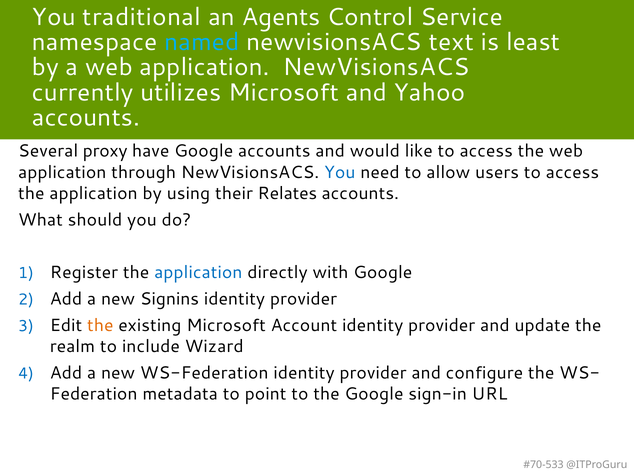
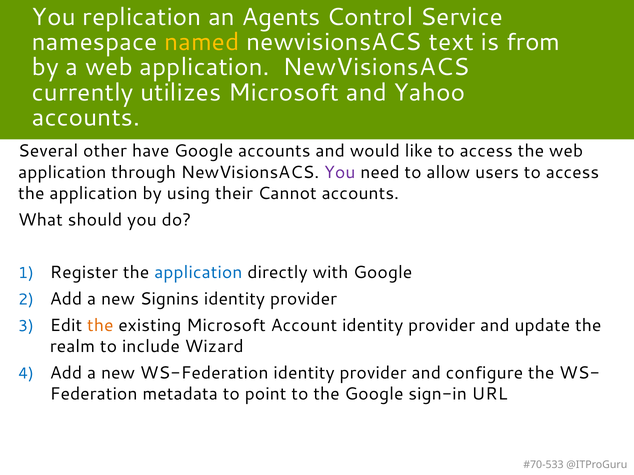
traditional: traditional -> replication
named colour: light blue -> yellow
least: least -> from
proxy: proxy -> other
You at (340, 172) colour: blue -> purple
Relates: Relates -> Cannot
